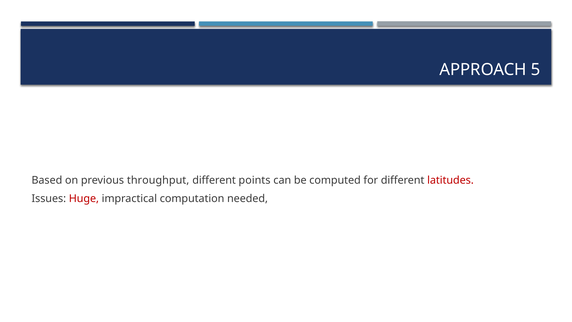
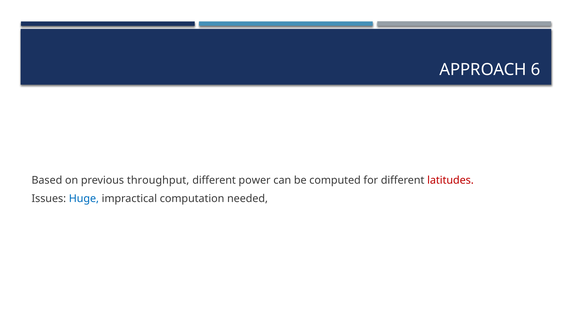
5: 5 -> 6
points: points -> power
Huge colour: red -> blue
